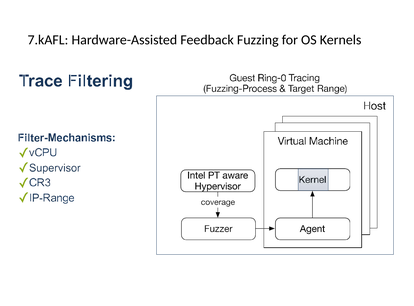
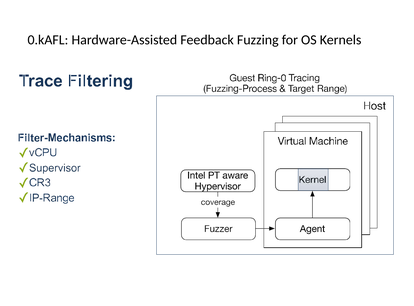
7.kAFL: 7.kAFL -> 0.kAFL
